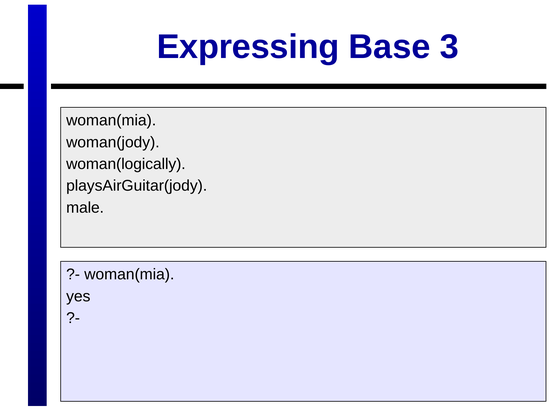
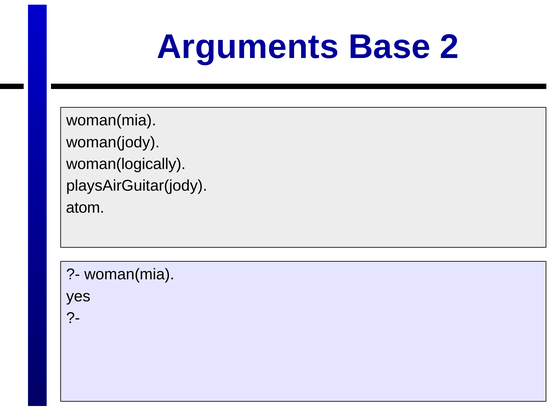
Expressing: Expressing -> Arguments
3: 3 -> 2
male: male -> atom
